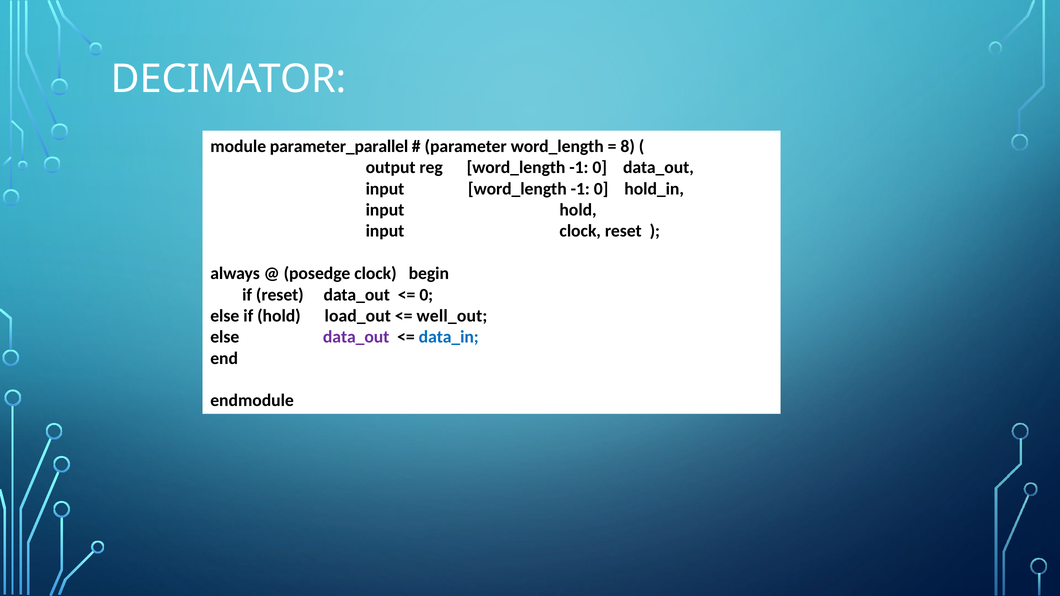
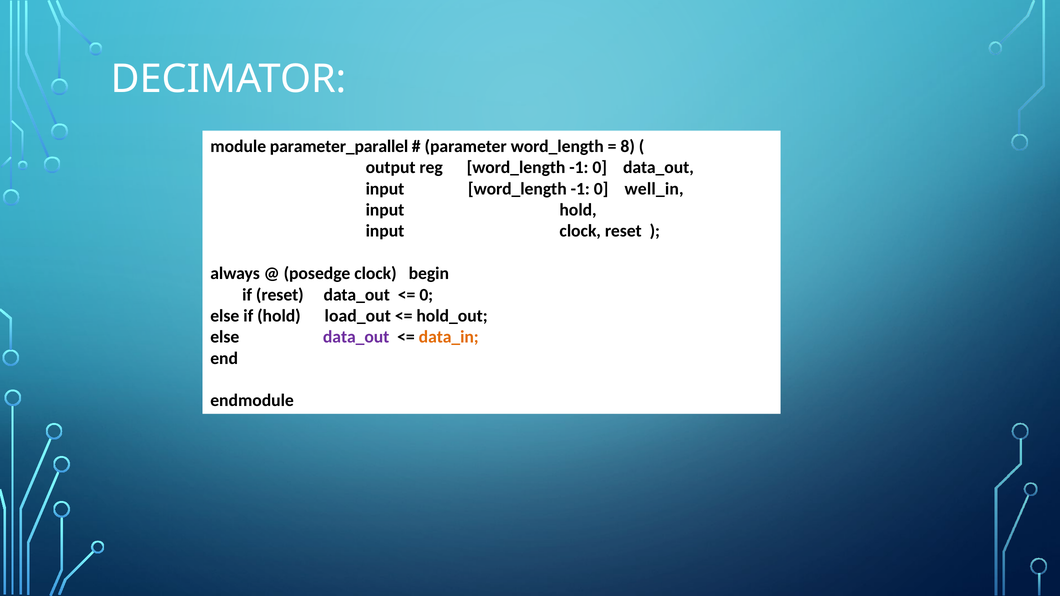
hold_in: hold_in -> well_in
well_out: well_out -> hold_out
data_in colour: blue -> orange
